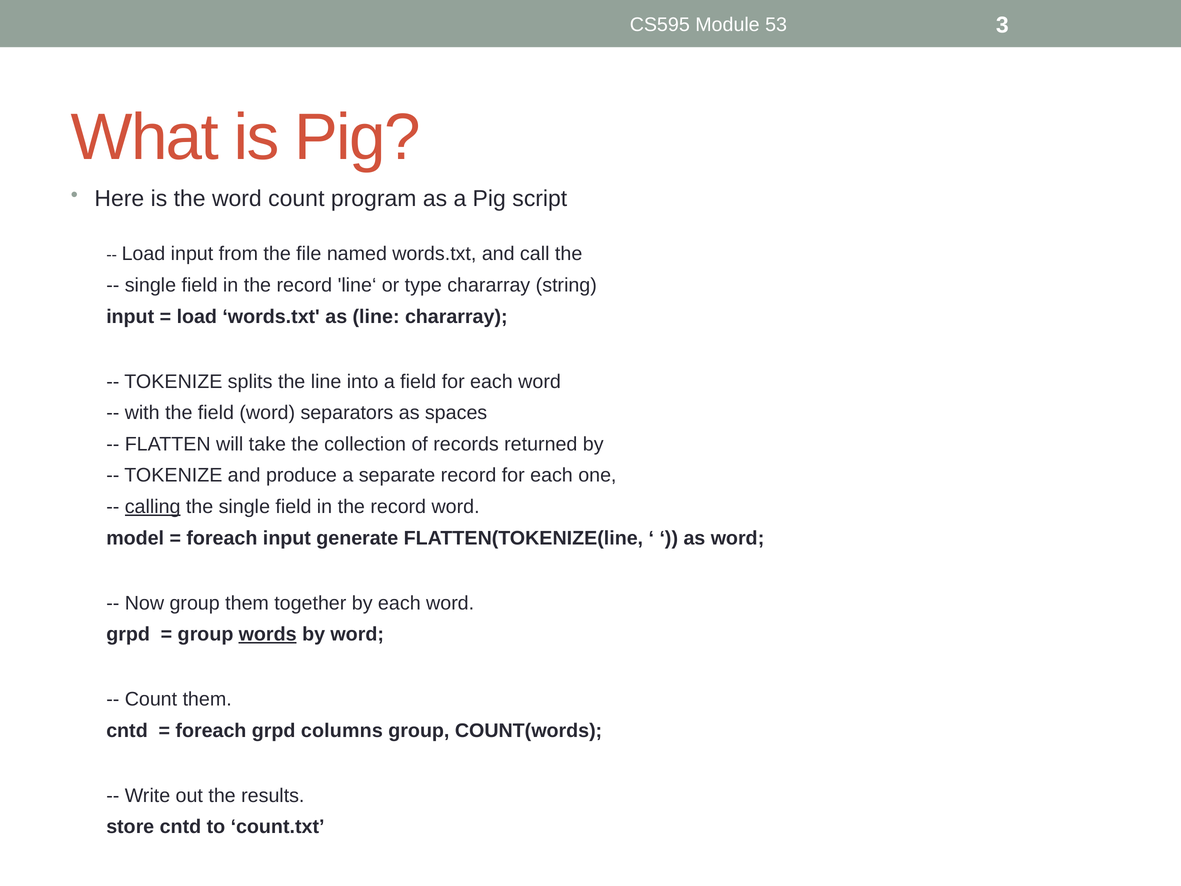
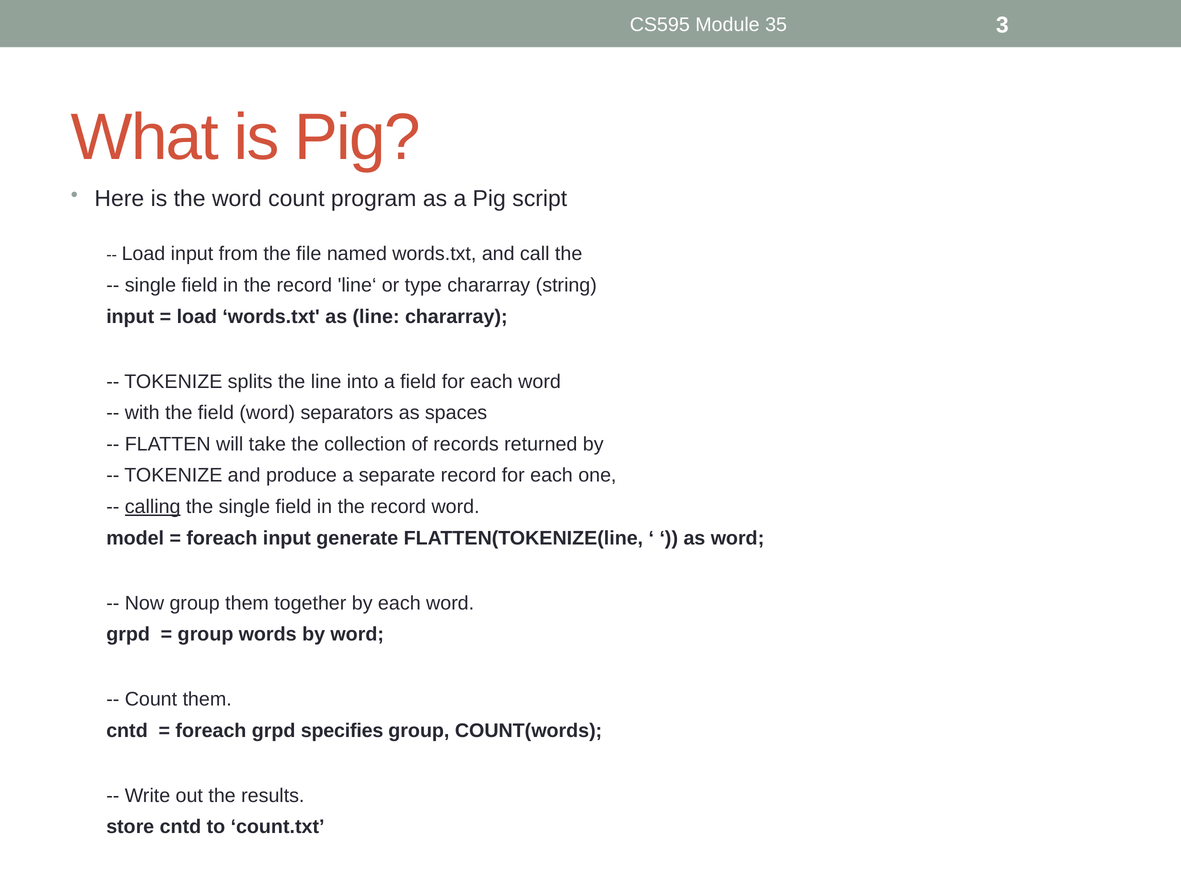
53: 53 -> 35
words underline: present -> none
columns: columns -> specifies
